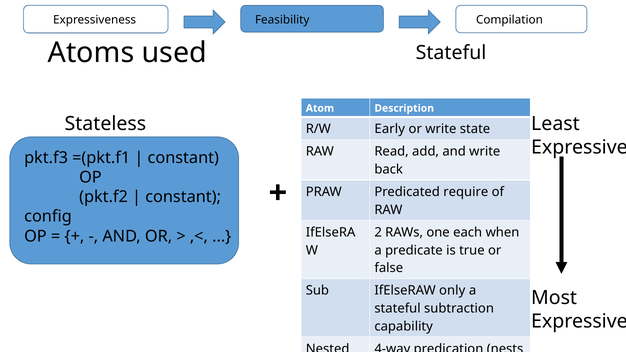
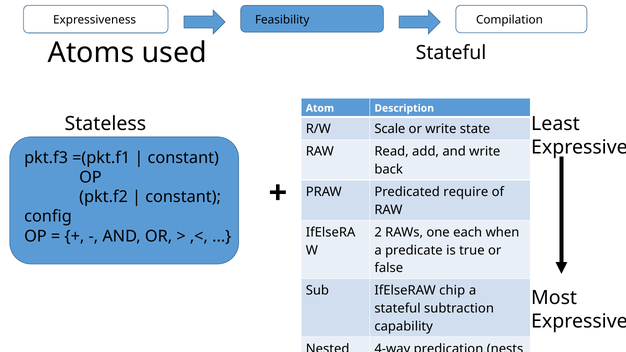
Early: Early -> Scale
only: only -> chip
